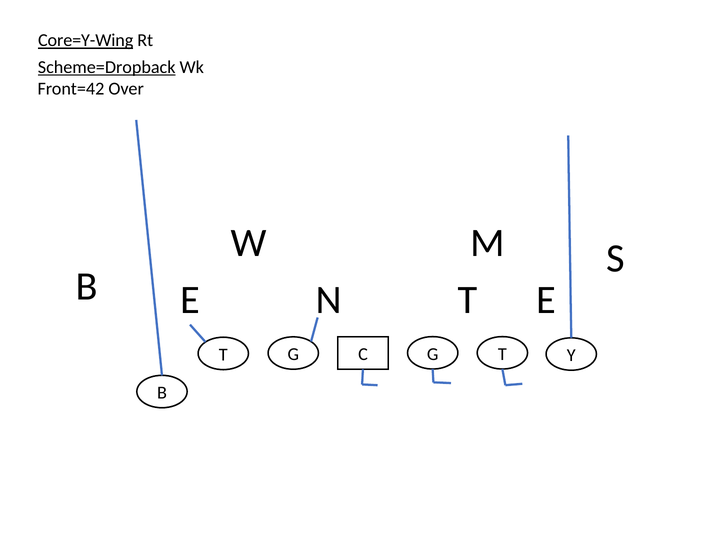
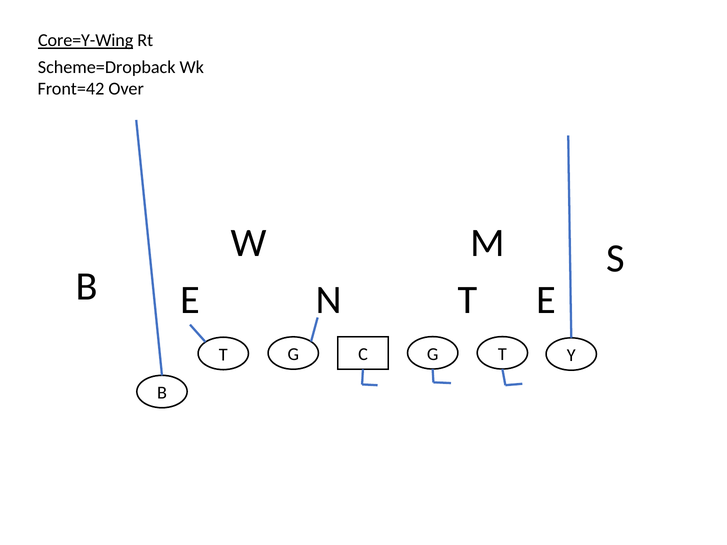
Scheme=Dropback underline: present -> none
